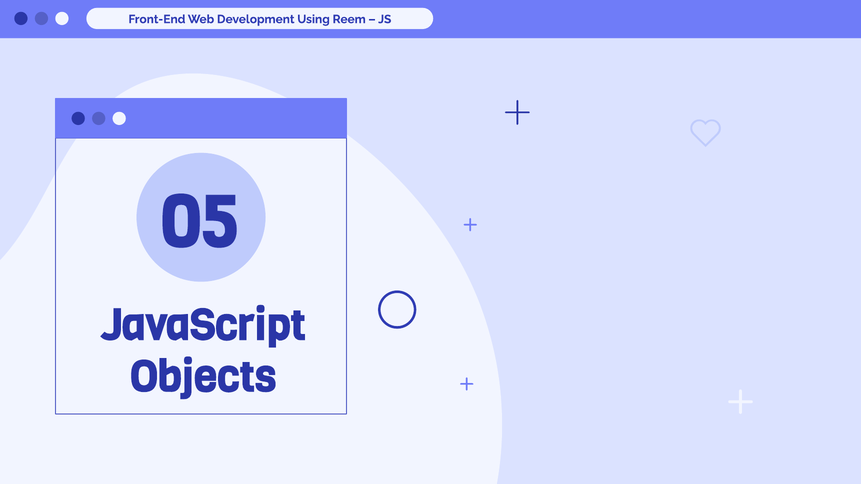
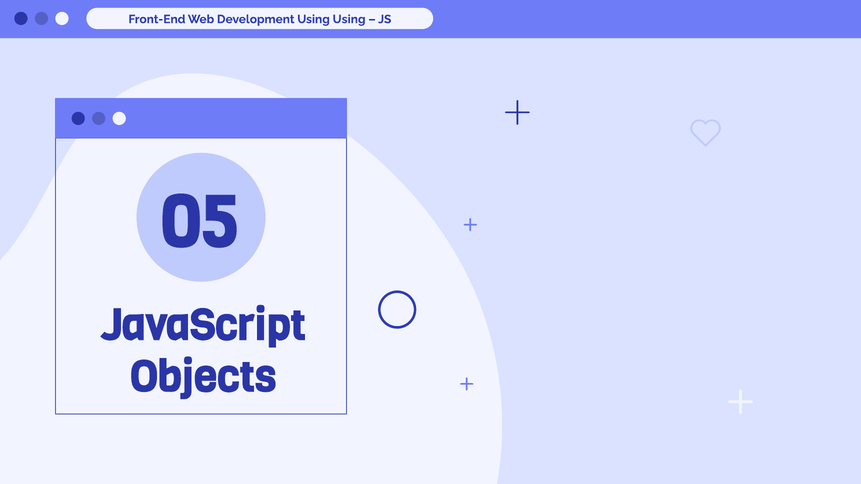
Using Reem: Reem -> Using
